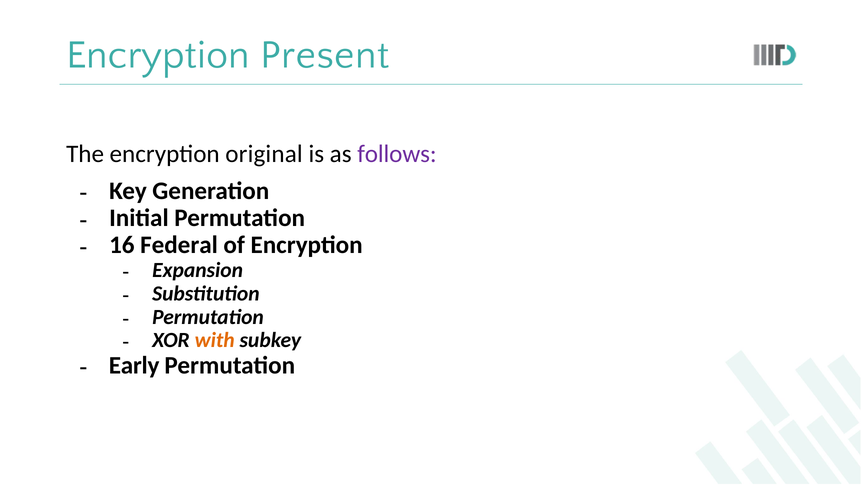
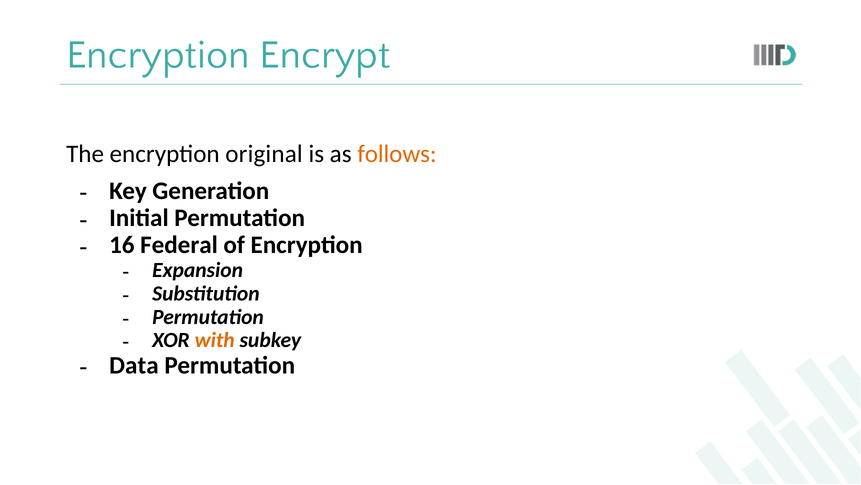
Present: Present -> Encrypt
follows colour: purple -> orange
Early: Early -> Data
